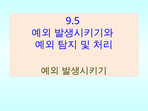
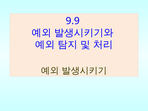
9.5: 9.5 -> 9.9
